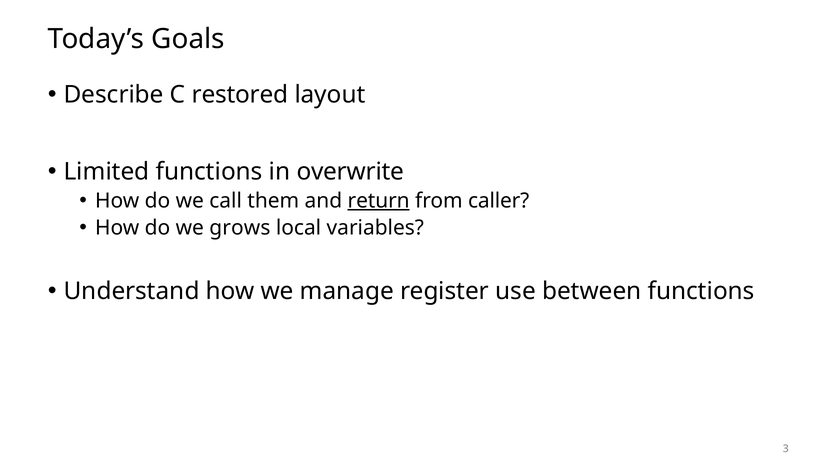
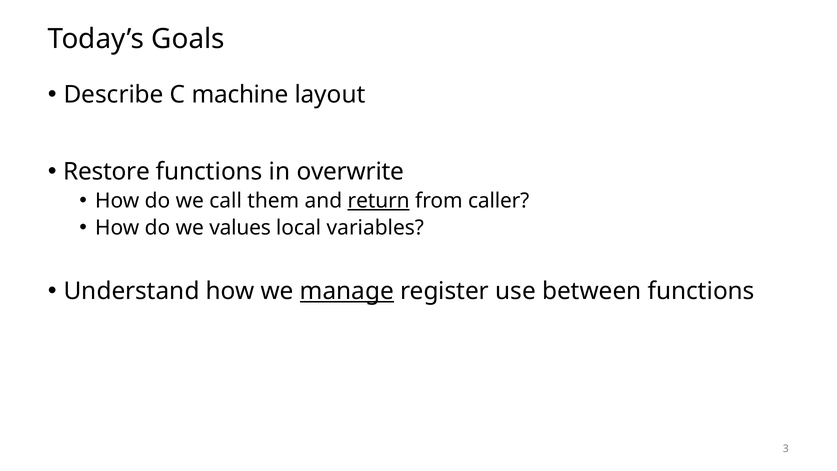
restored: restored -> machine
Limited: Limited -> Restore
grows: grows -> values
manage underline: none -> present
